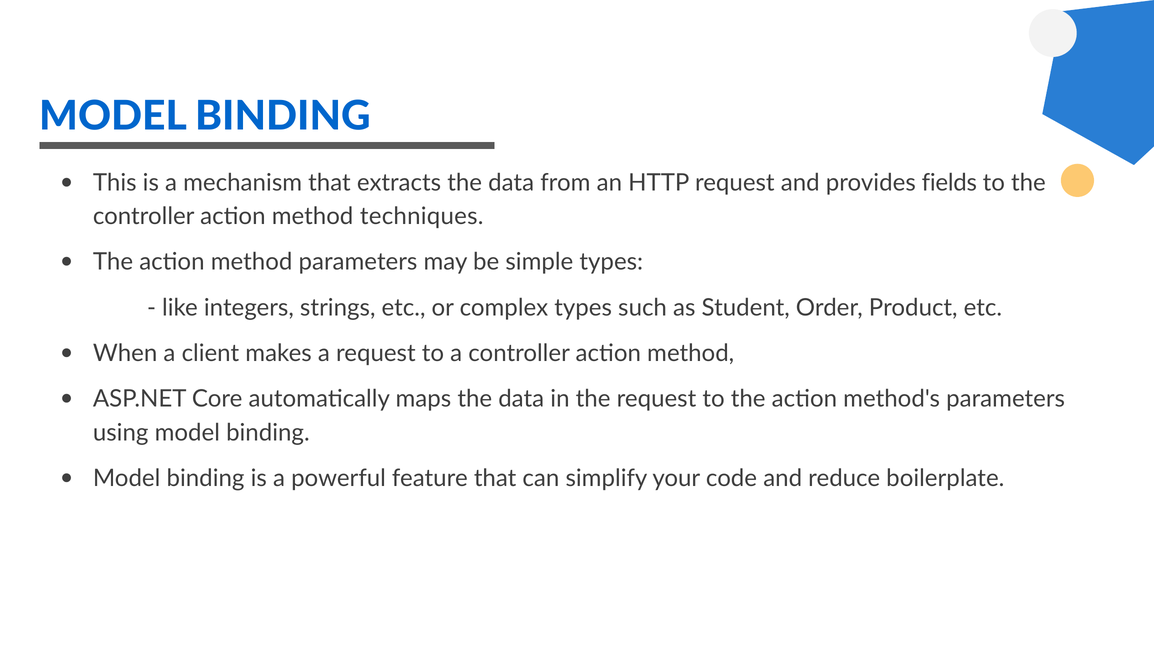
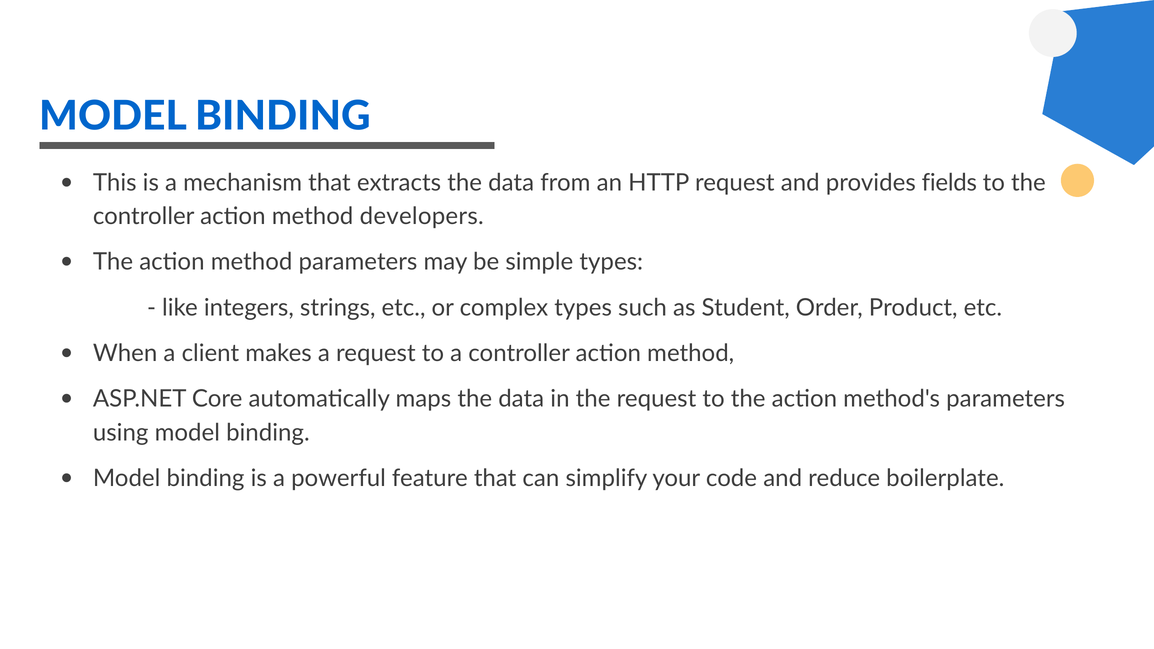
techniques: techniques -> developers
